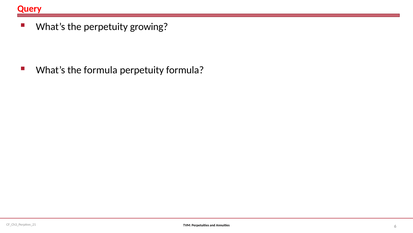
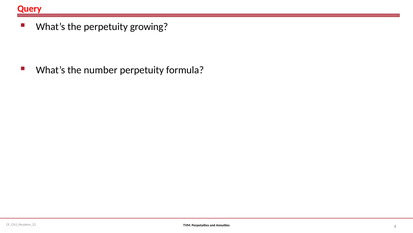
the formula: formula -> number
